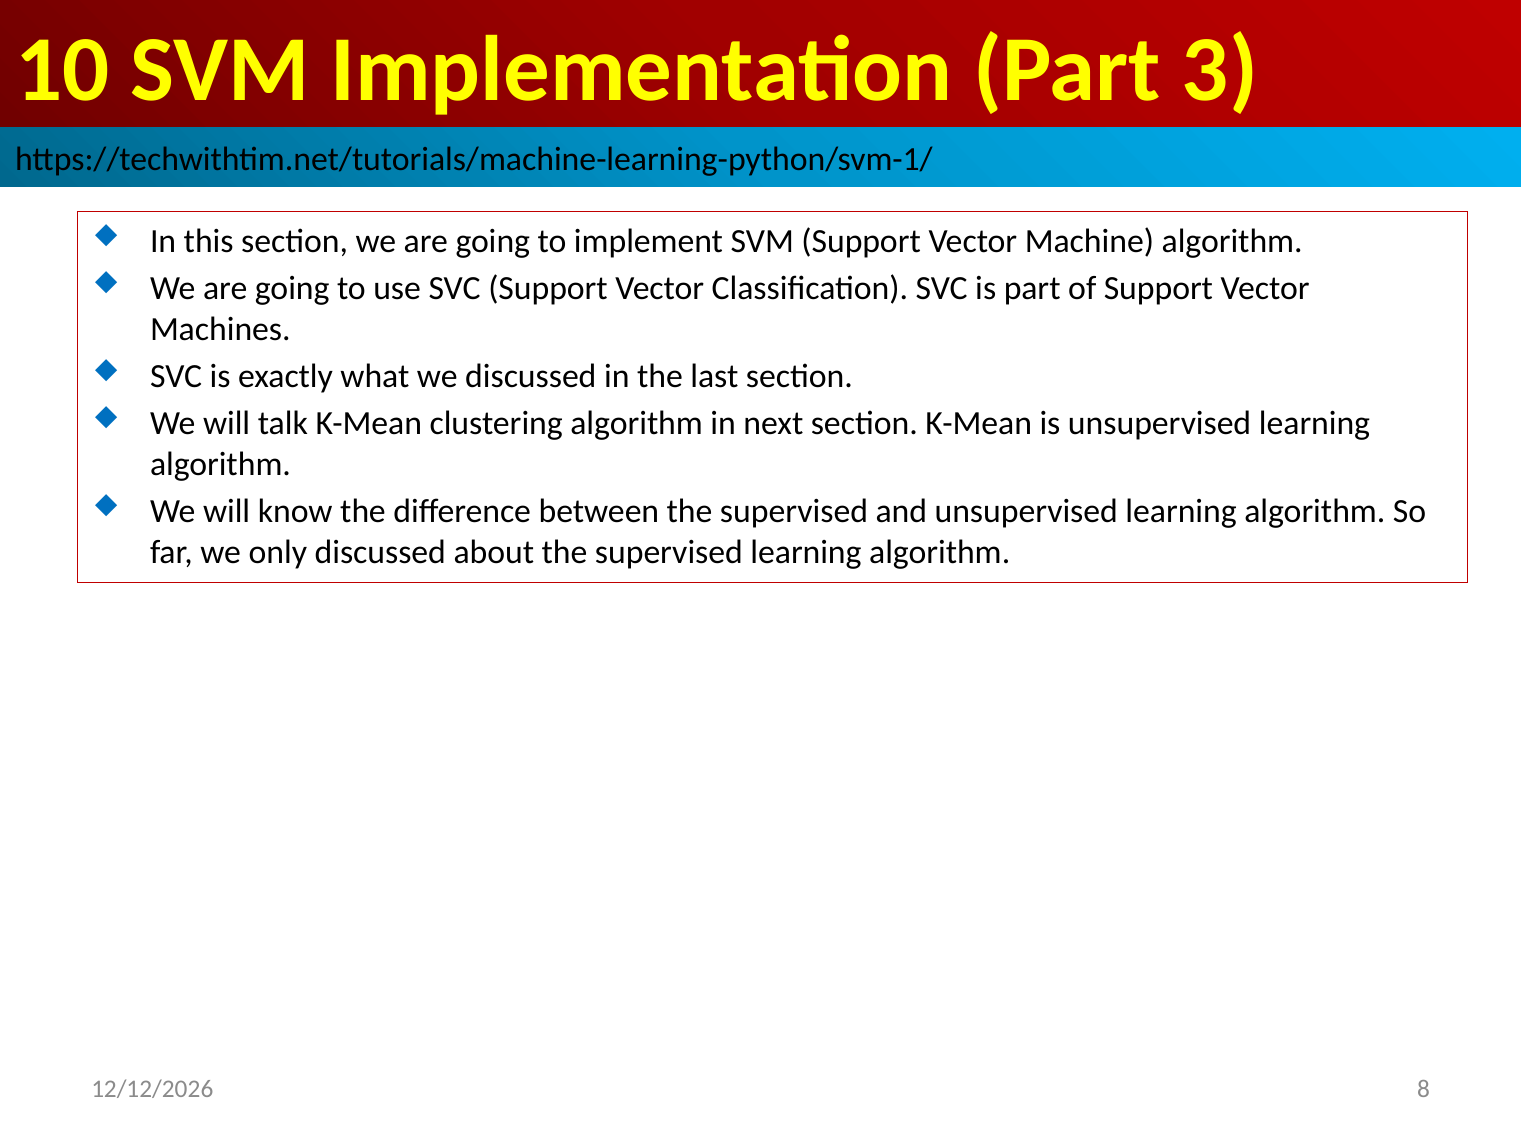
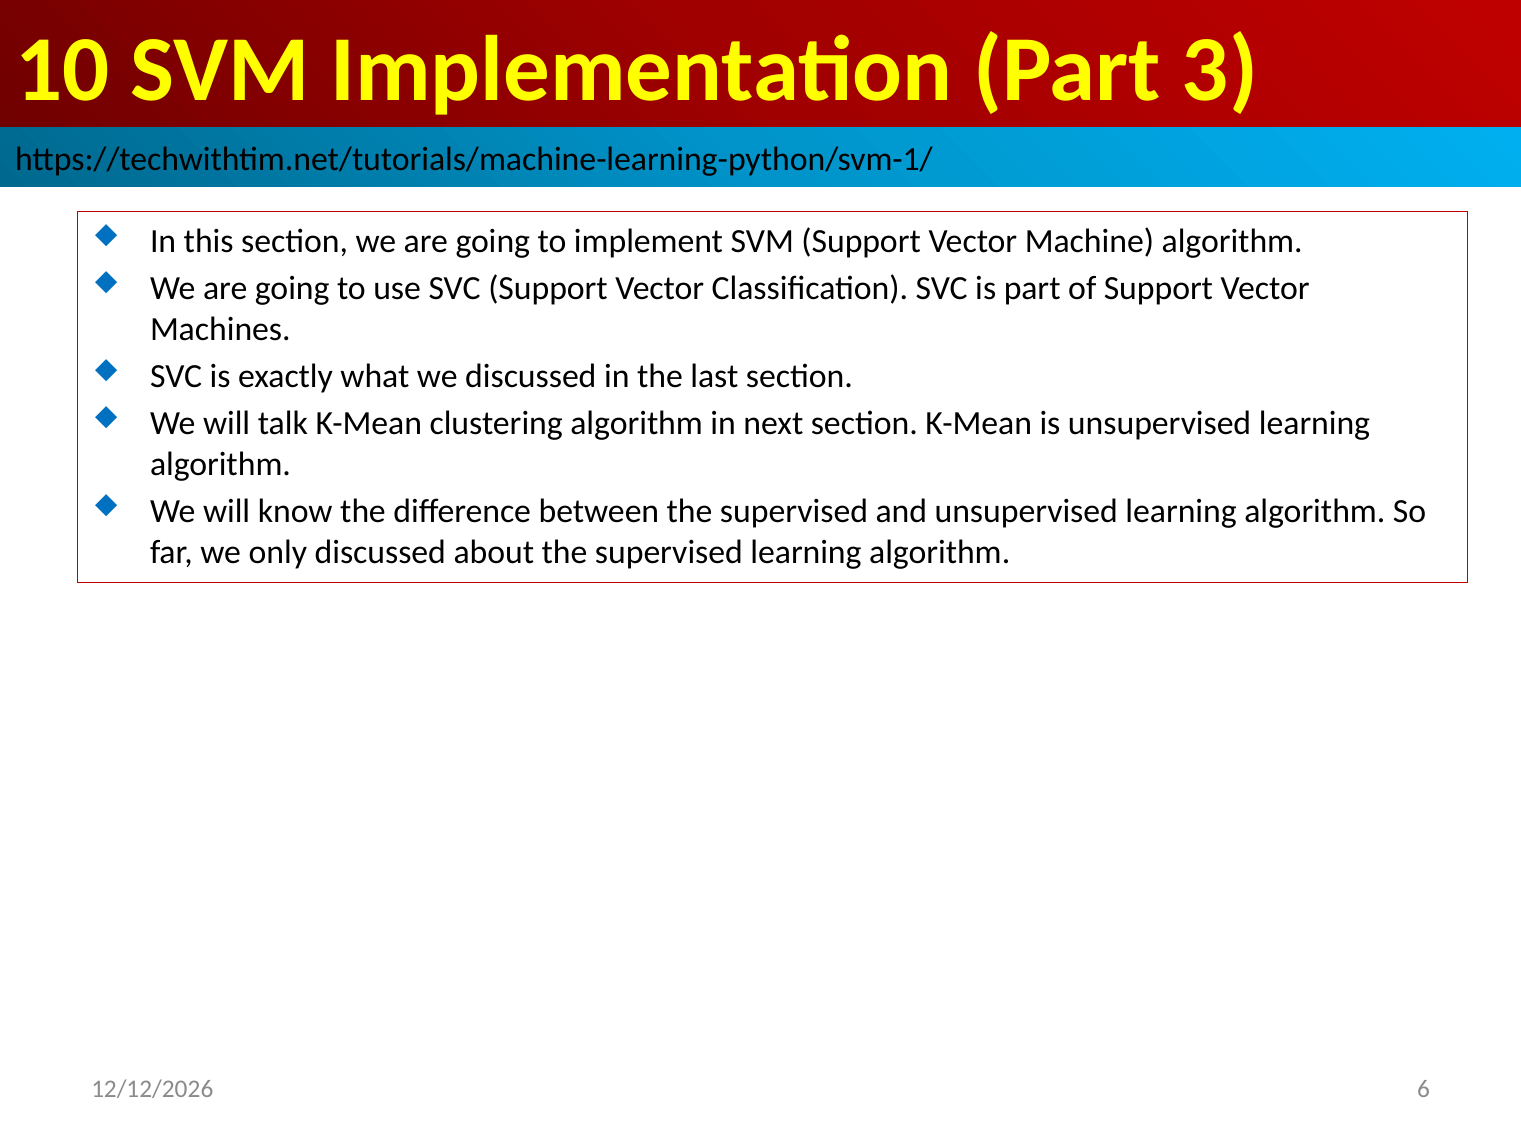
8: 8 -> 6
